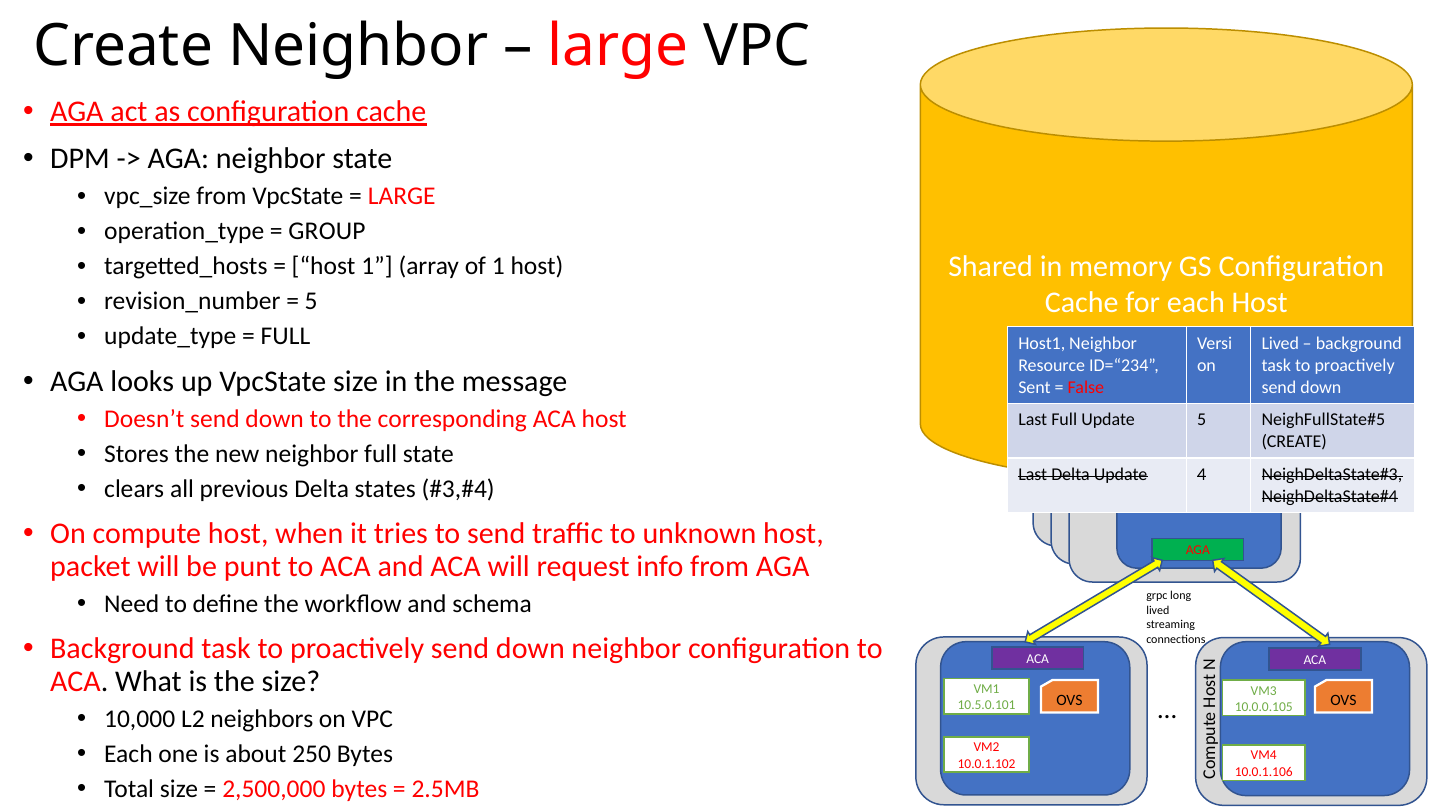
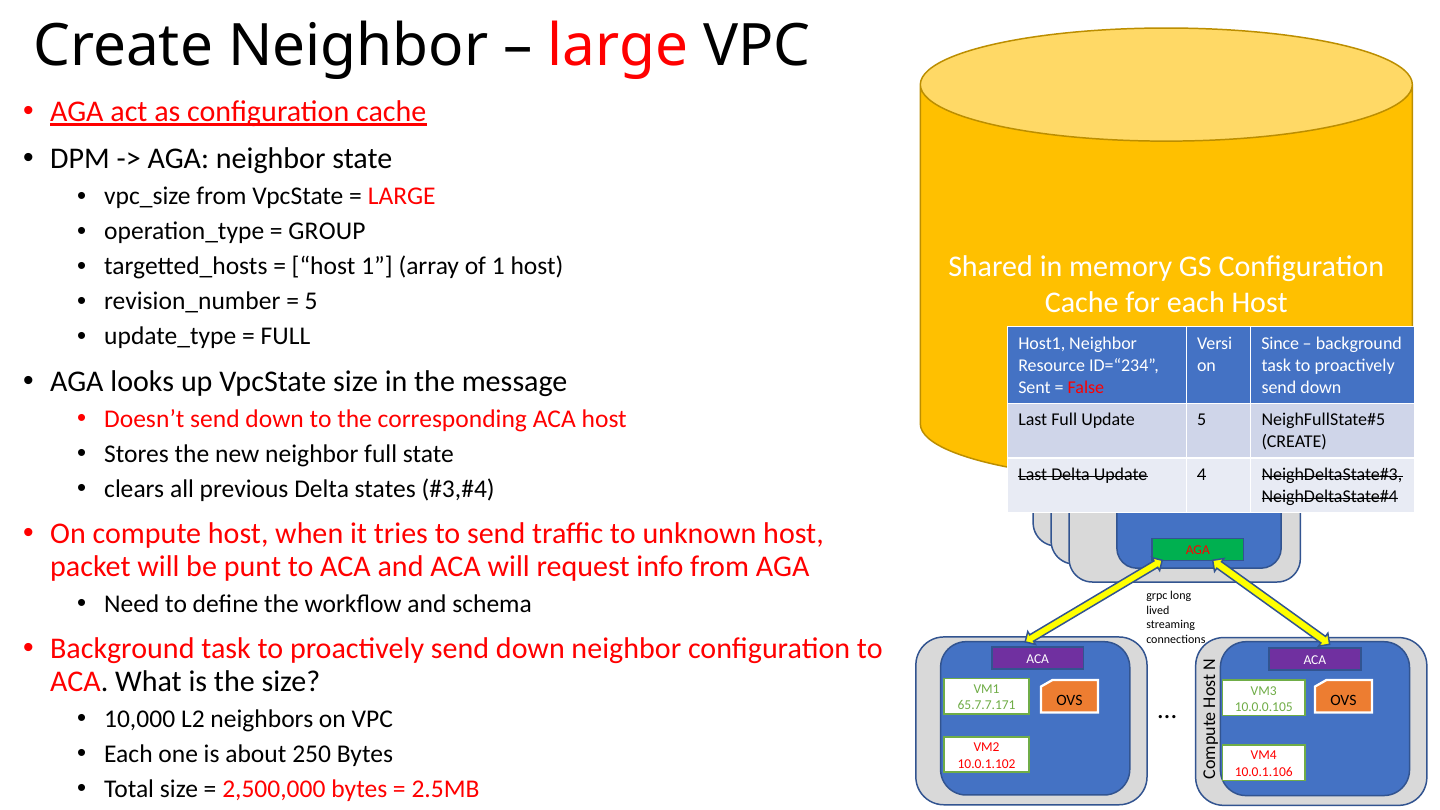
Lived at (1280, 343): Lived -> Since
10.5.0.101: 10.5.0.101 -> 65.7.7.171
